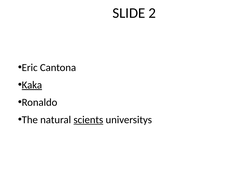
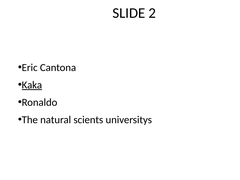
scients underline: present -> none
